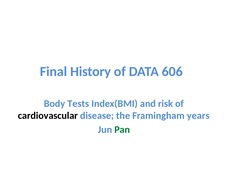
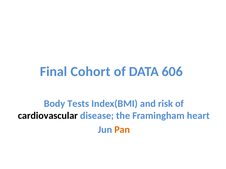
History: History -> Cohort
years: years -> heart
Pan colour: green -> orange
